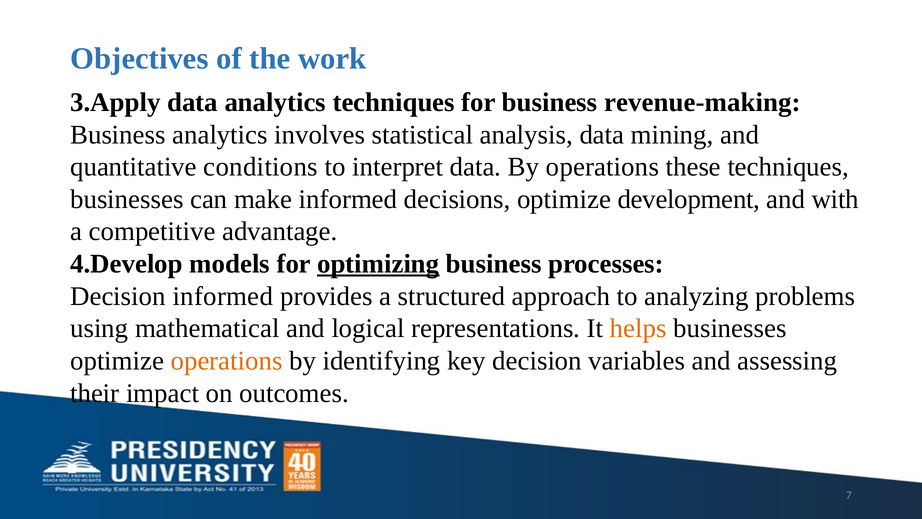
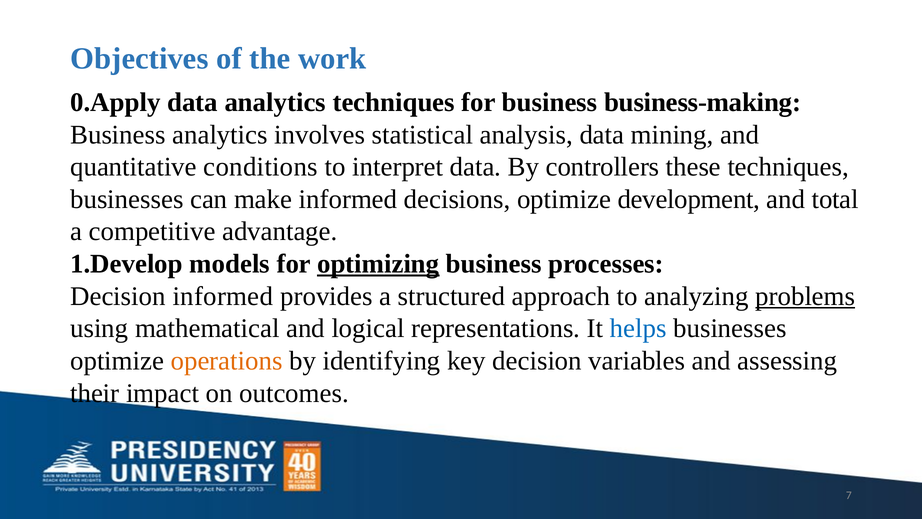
3.Apply: 3.Apply -> 0.Apply
revenue-making: revenue-making -> business-making
By operations: operations -> controllers
with: with -> total
4.Develop: 4.Develop -> 1.Develop
problems underline: none -> present
helps colour: orange -> blue
